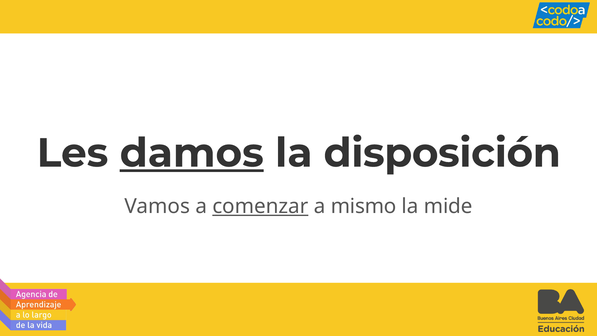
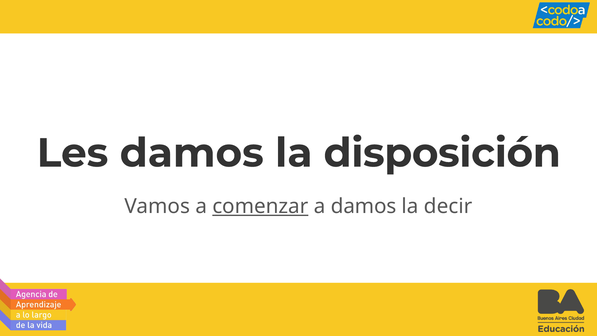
damos at (192, 153) underline: present -> none
a mismo: mismo -> damos
mide: mide -> decir
